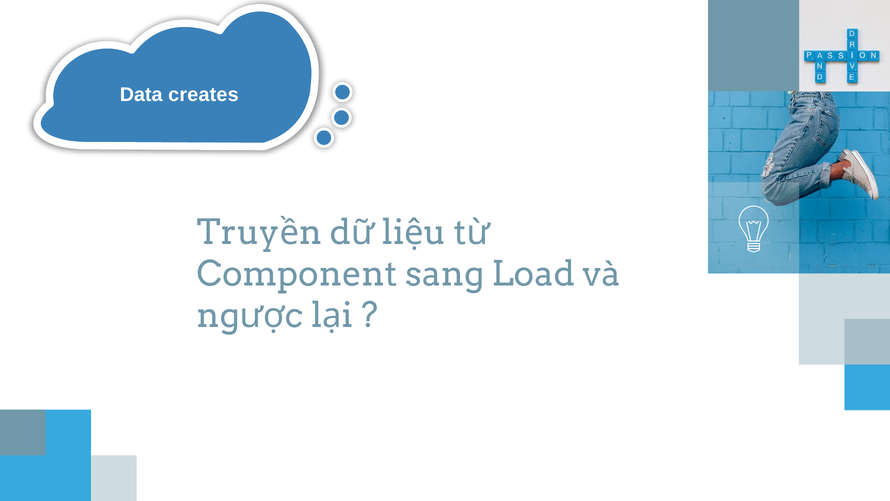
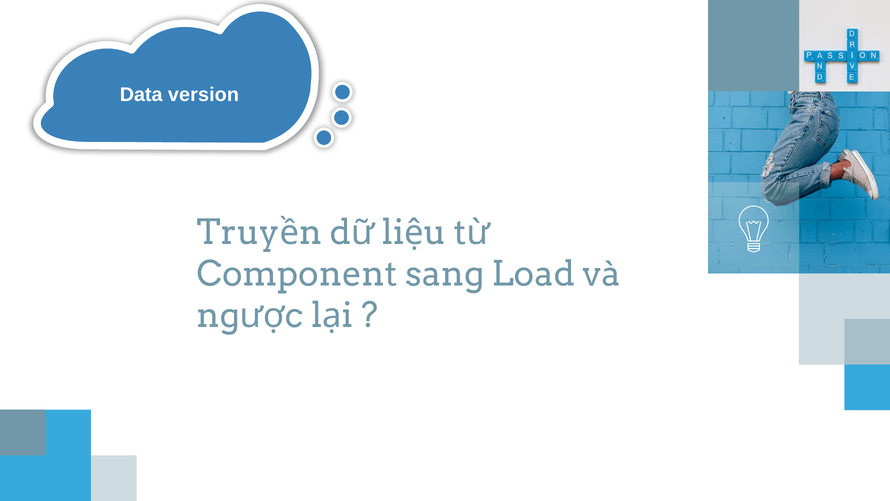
creates: creates -> version
